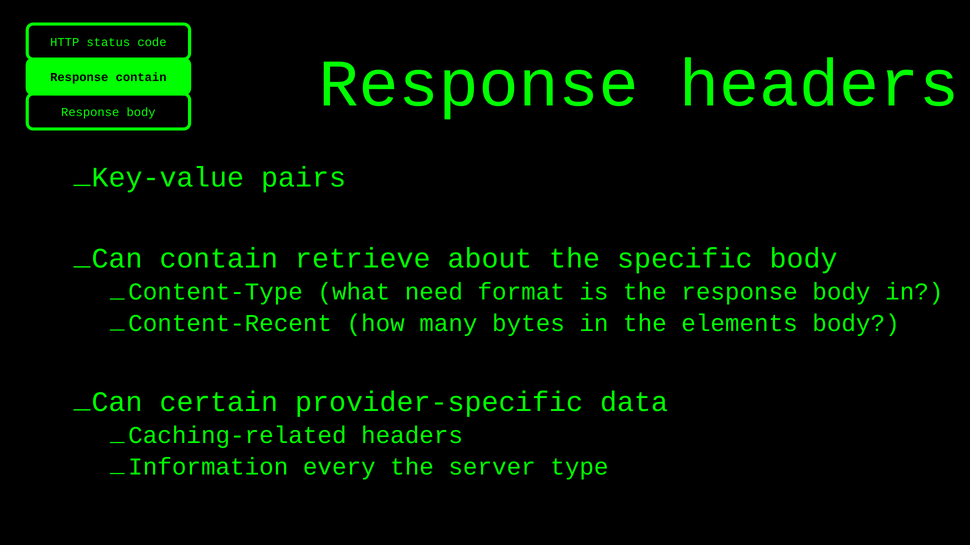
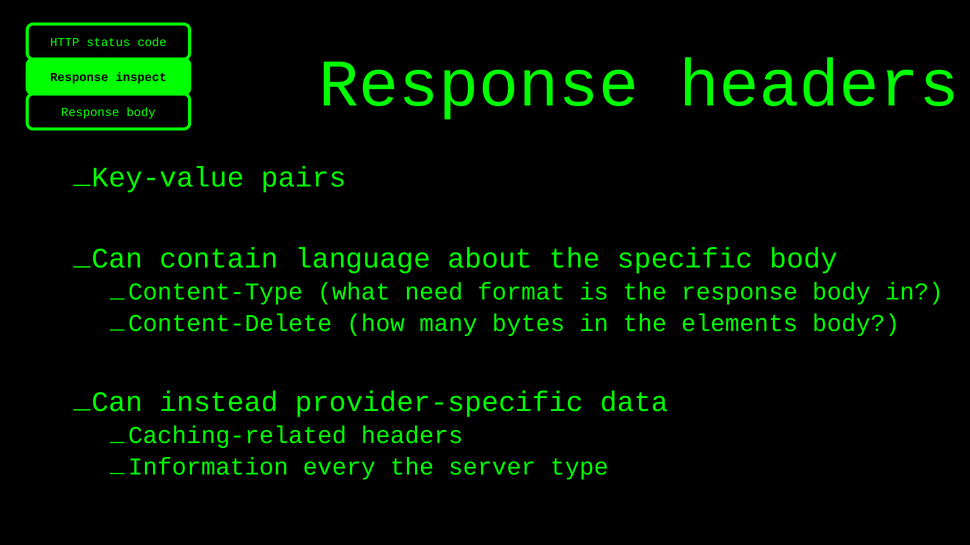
Response contain: contain -> inspect
retrieve: retrieve -> language
Content-Recent: Content-Recent -> Content-Delete
certain: certain -> instead
